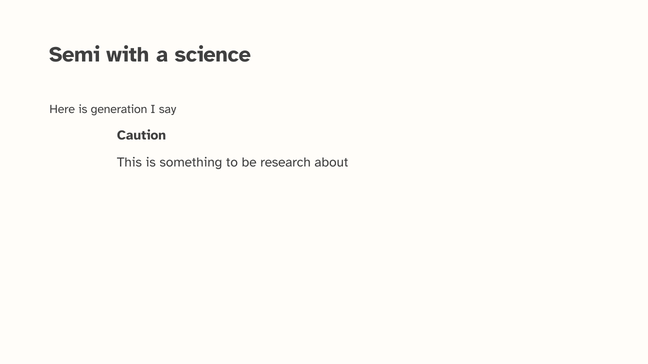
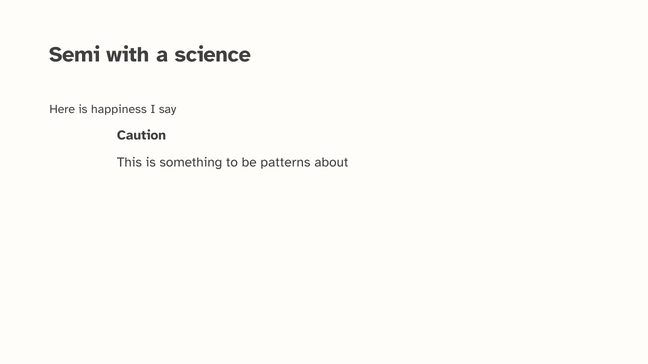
generation: generation -> happiness
research: research -> patterns
